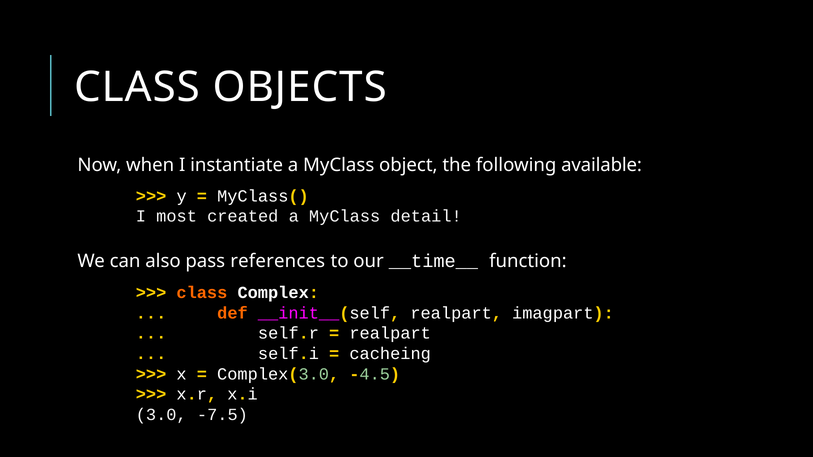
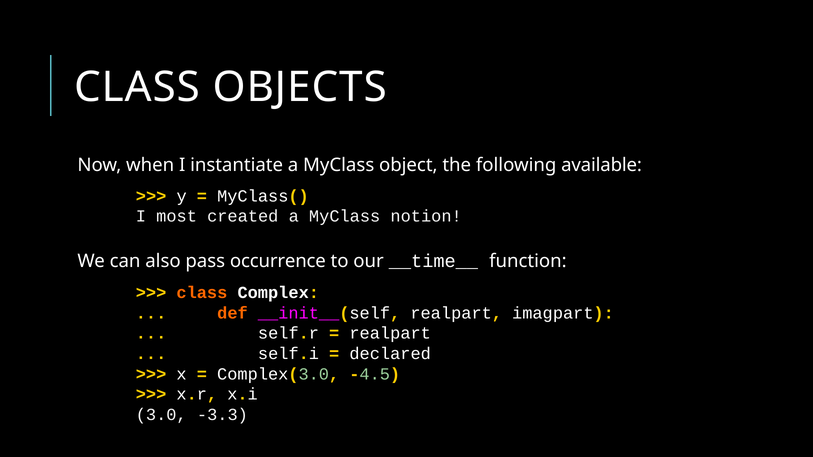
detail: detail -> notion
references: references -> occurrence
cacheing: cacheing -> declared
-7.5: -7.5 -> -3.3
